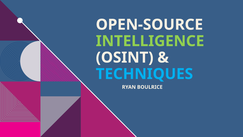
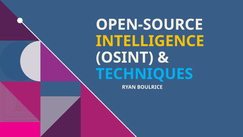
INTELLIGENCE colour: light green -> yellow
